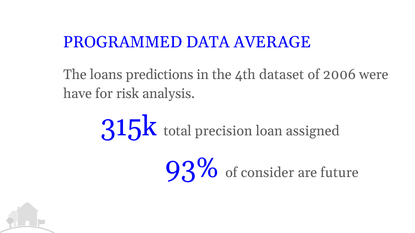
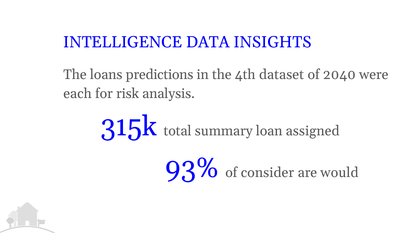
PROGRAMMED: PROGRAMMED -> INTELLIGENCE
AVERAGE: AVERAGE -> INSIGHTS
2006: 2006 -> 2040
have: have -> each
precision: precision -> summary
future: future -> would
